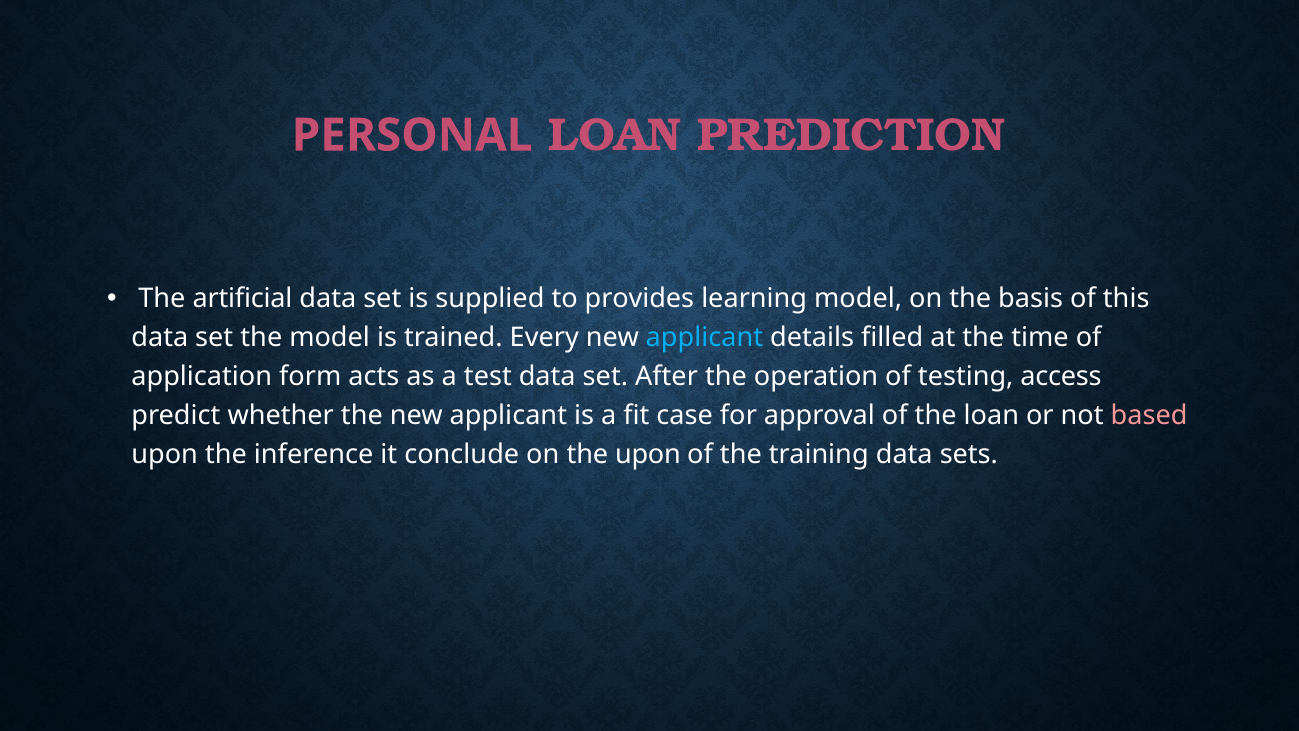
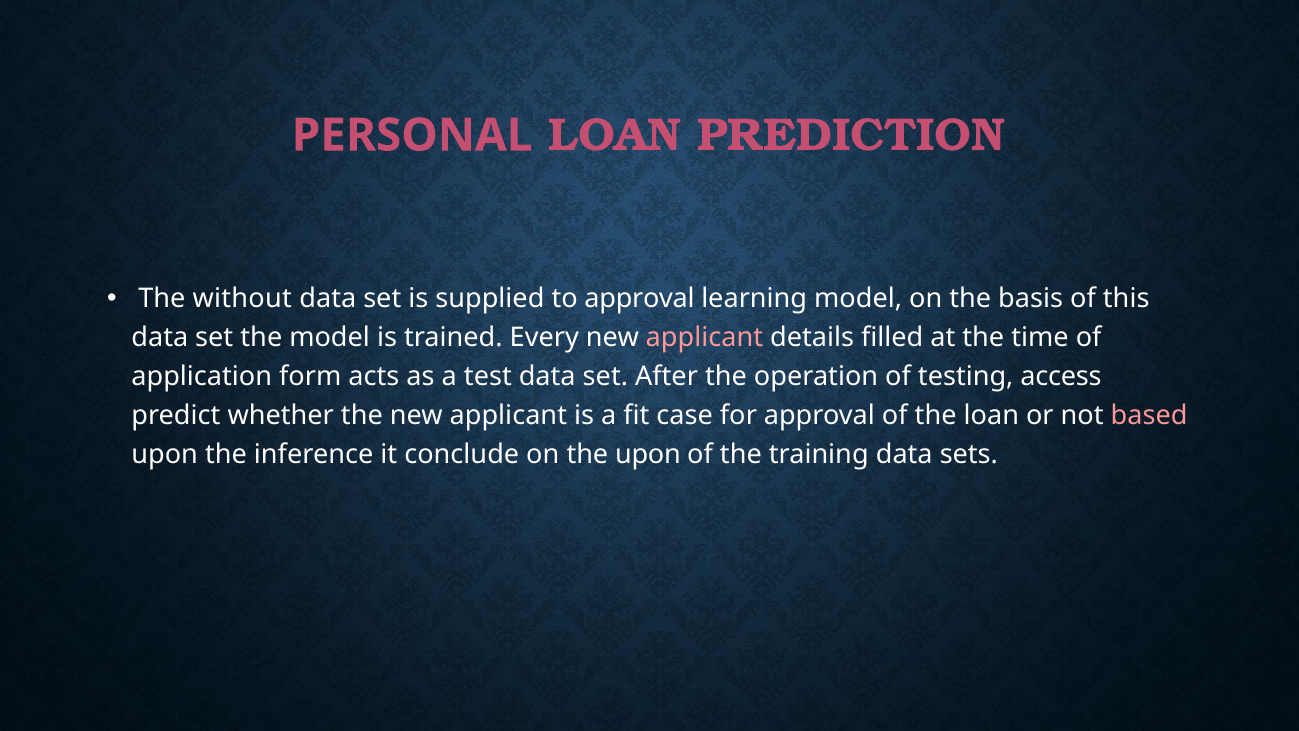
artificial: artificial -> without
to provides: provides -> approval
applicant at (704, 338) colour: light blue -> pink
